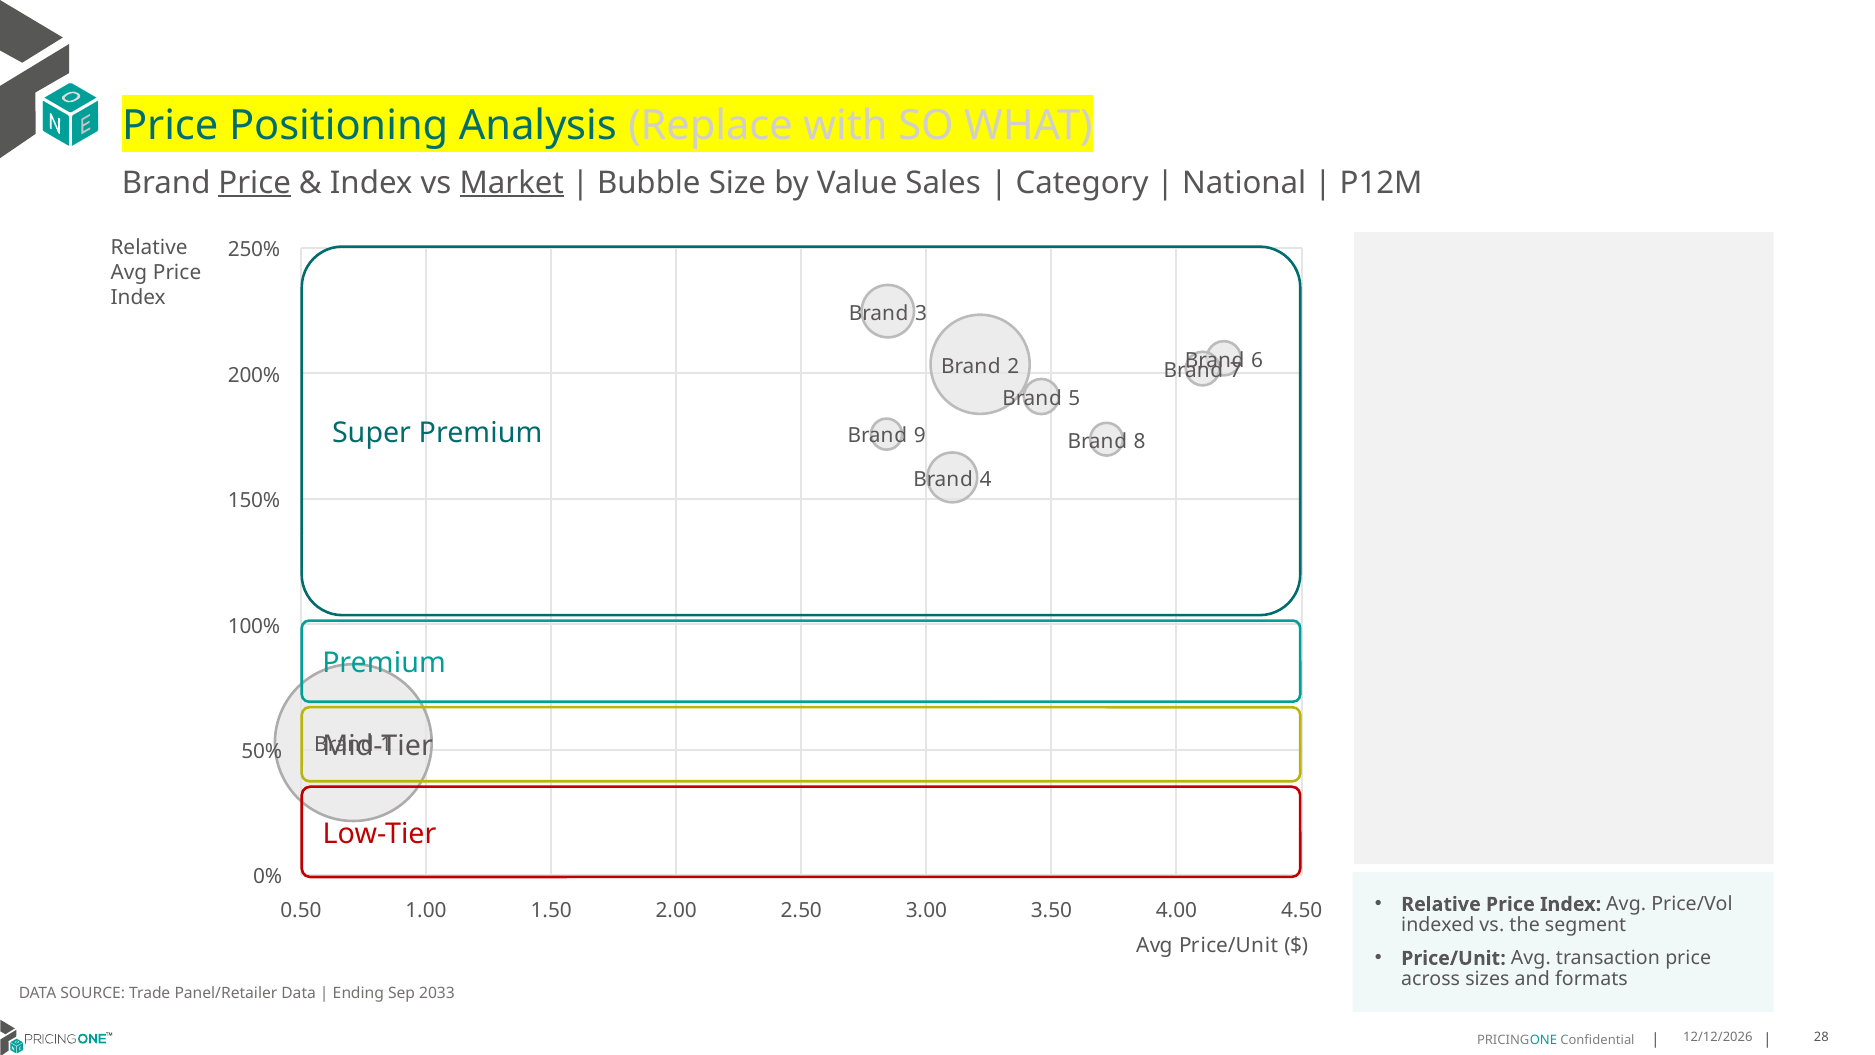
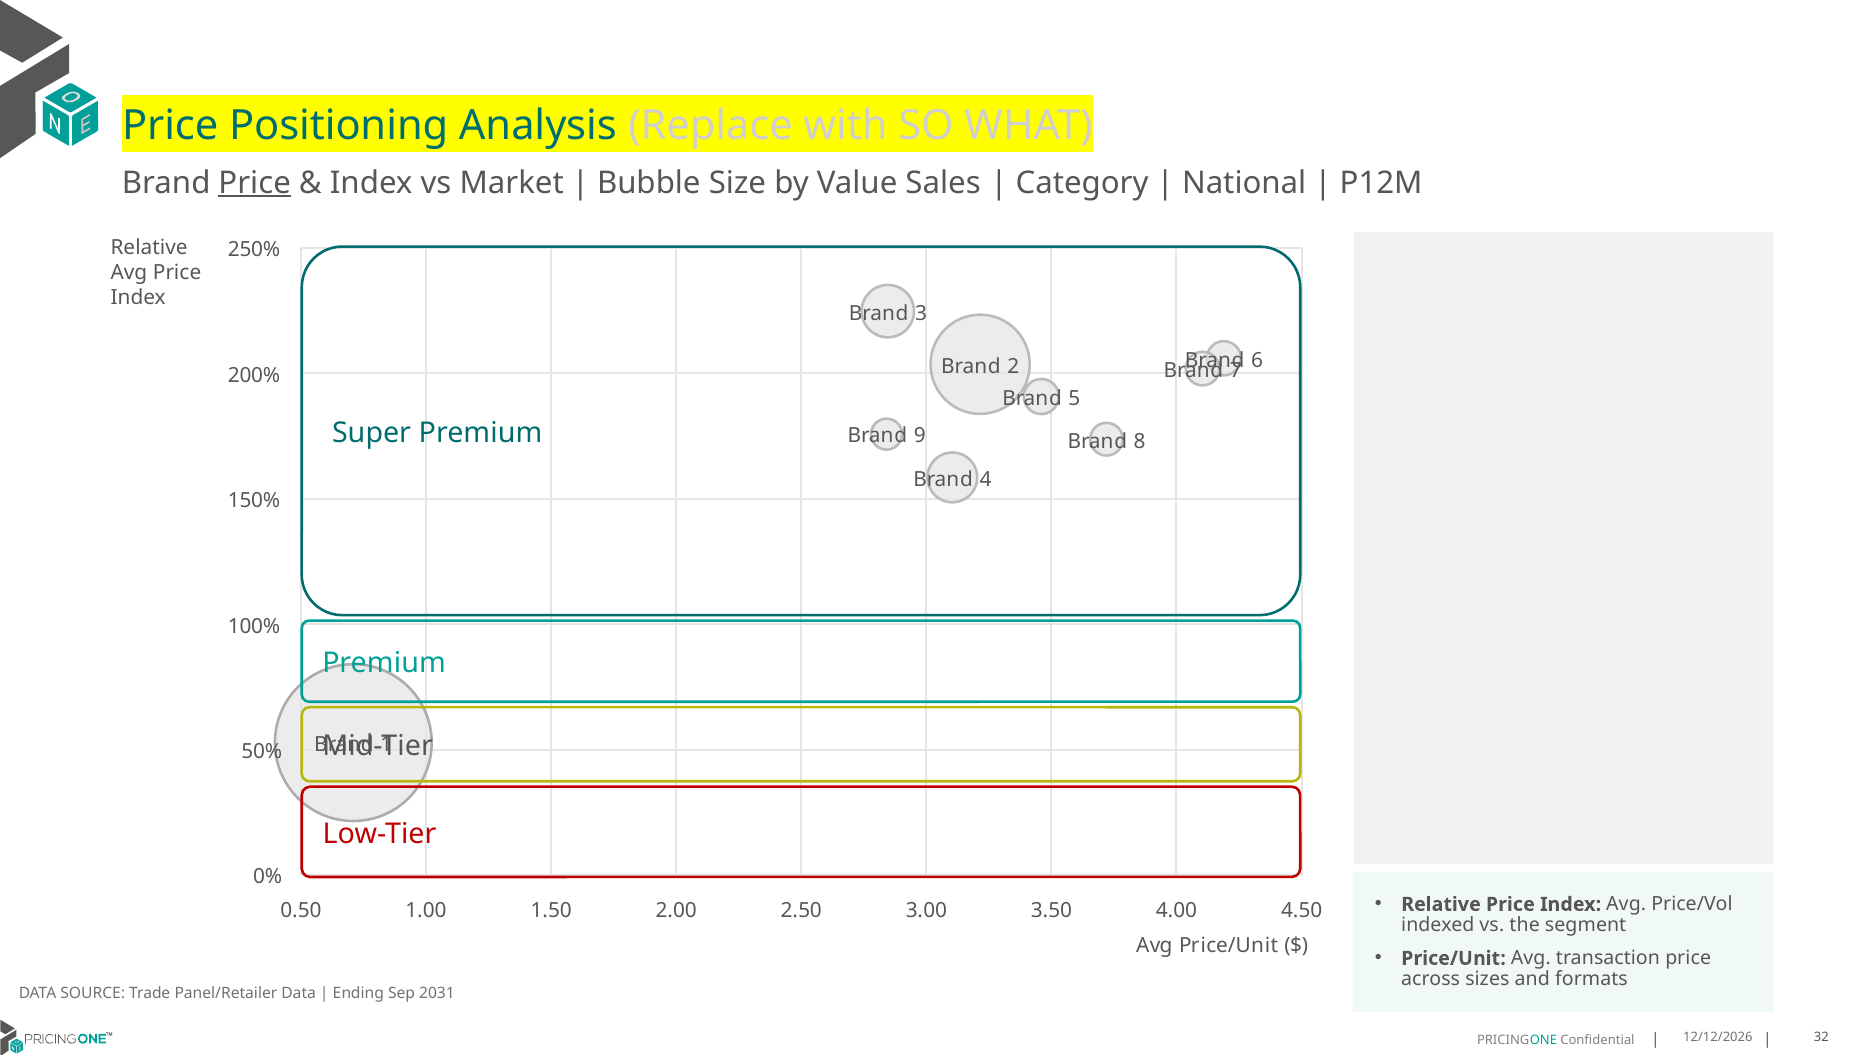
Market underline: present -> none
2033: 2033 -> 2031
28: 28 -> 32
